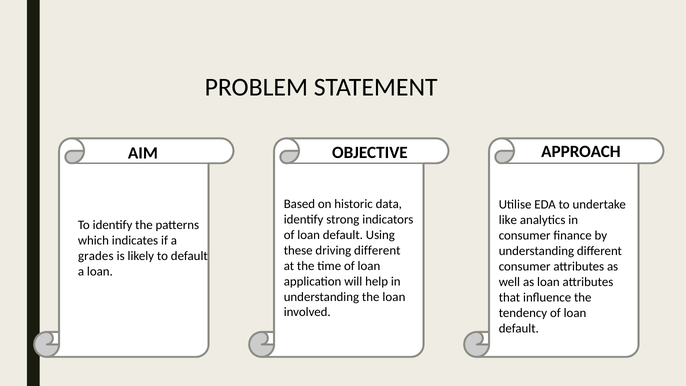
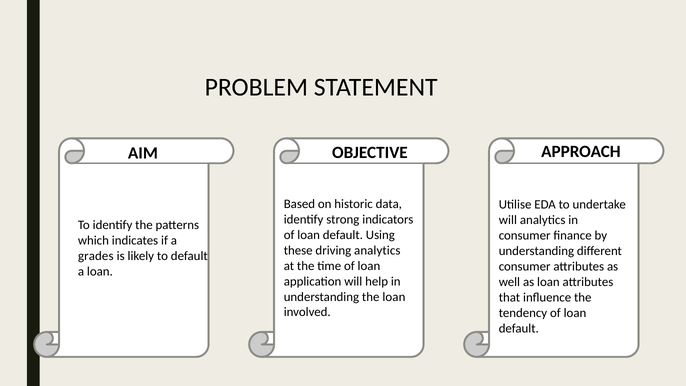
like at (508, 220): like -> will
driving different: different -> analytics
